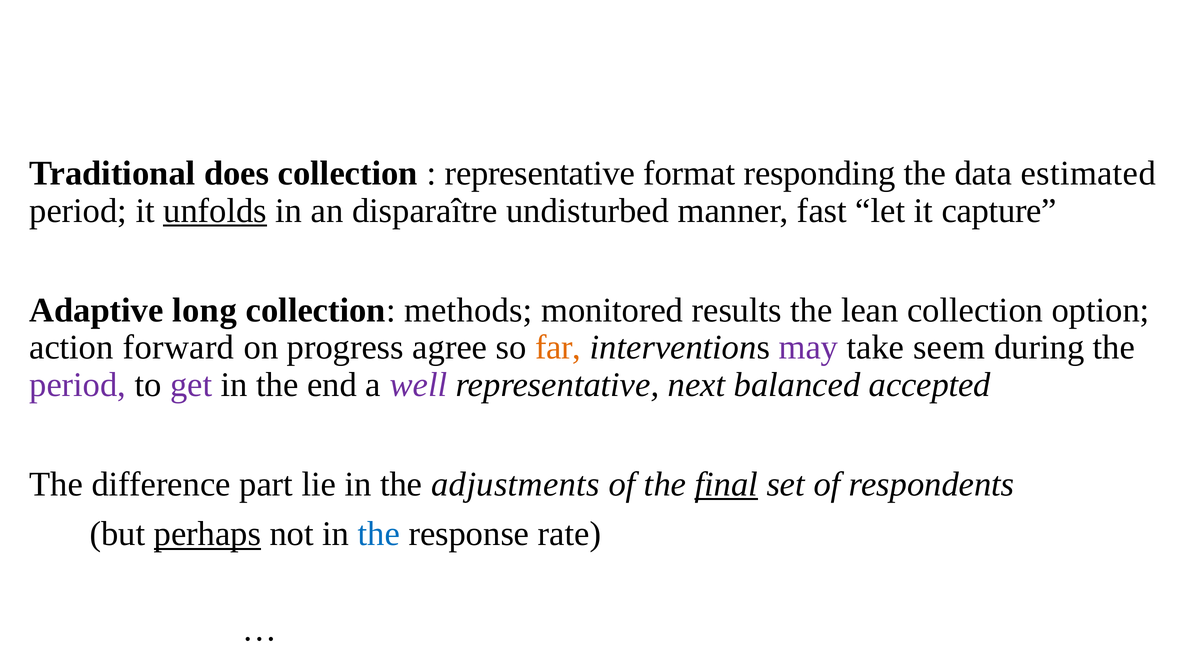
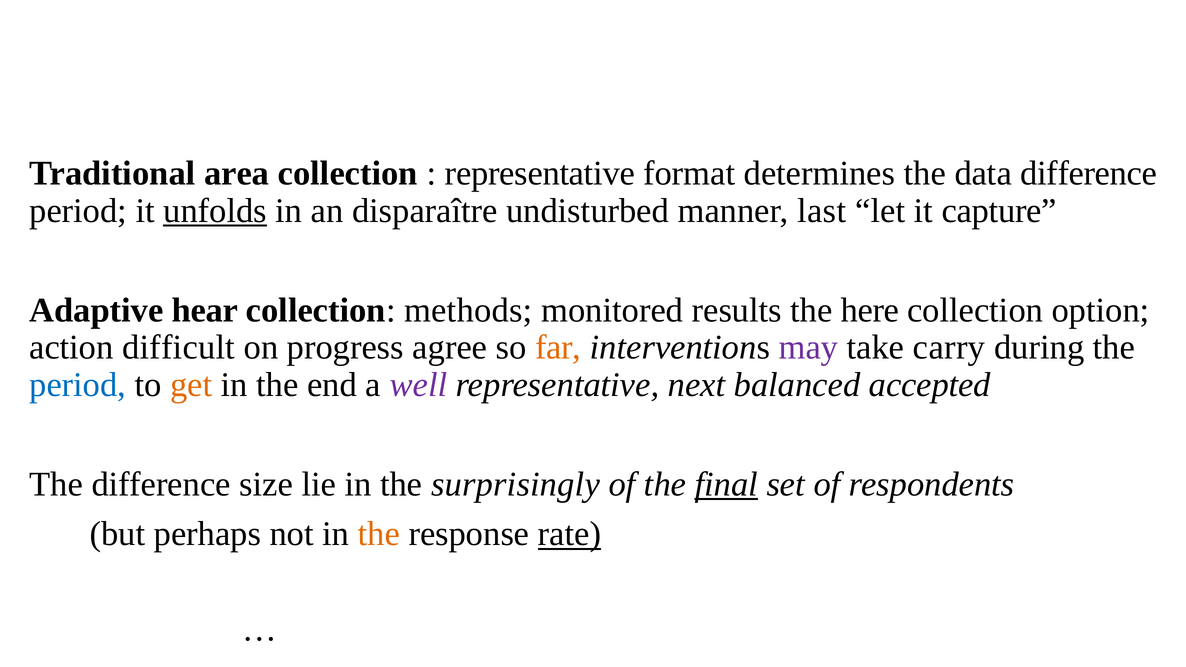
does: does -> area
responding: responding -> determines
data estimated: estimated -> difference
fast: fast -> last
long: long -> hear
lean: lean -> here
forward: forward -> difficult
seem: seem -> carry
period at (78, 385) colour: purple -> blue
get colour: purple -> orange
part: part -> size
adjustments: adjustments -> surprisingly
perhaps underline: present -> none
the at (379, 534) colour: blue -> orange
rate underline: none -> present
